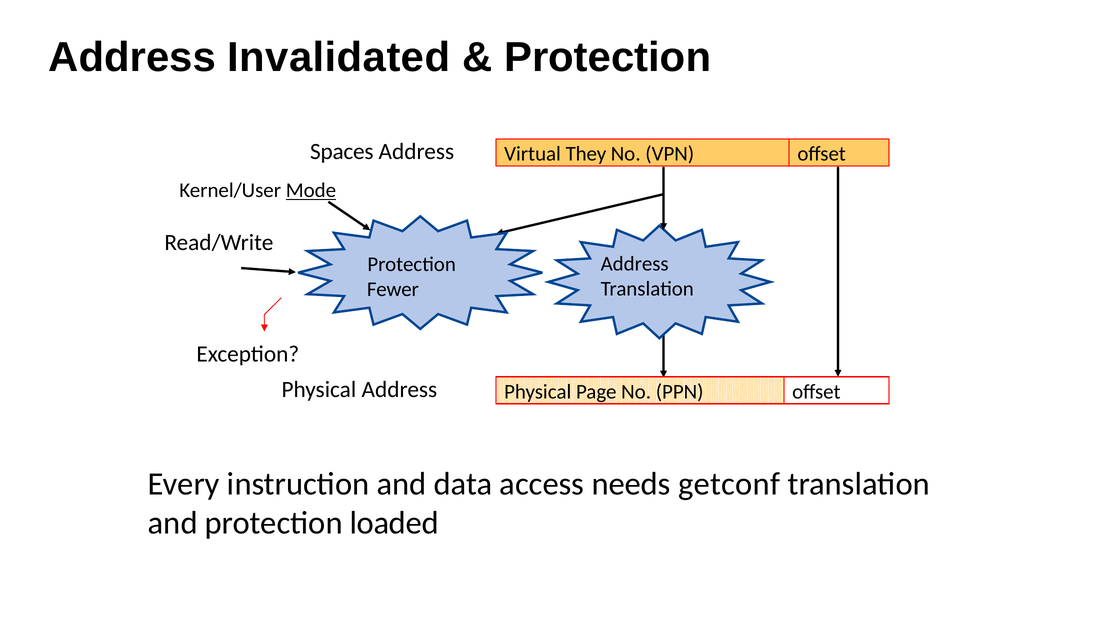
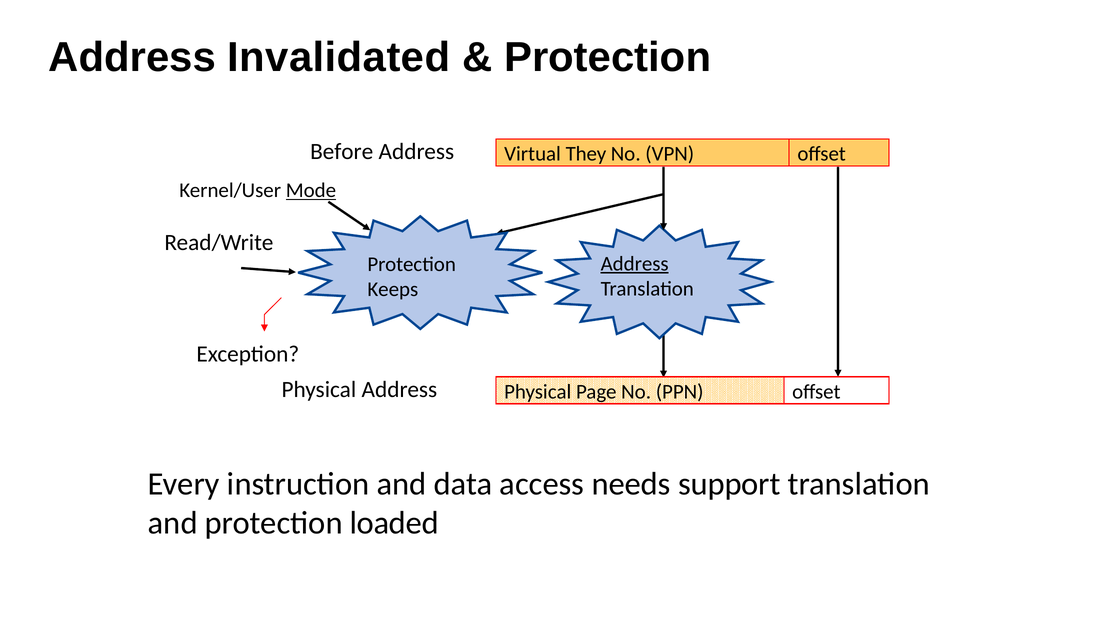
Spaces: Spaces -> Before
Address at (635, 264) underline: none -> present
Fewer: Fewer -> Keeps
getconf: getconf -> support
